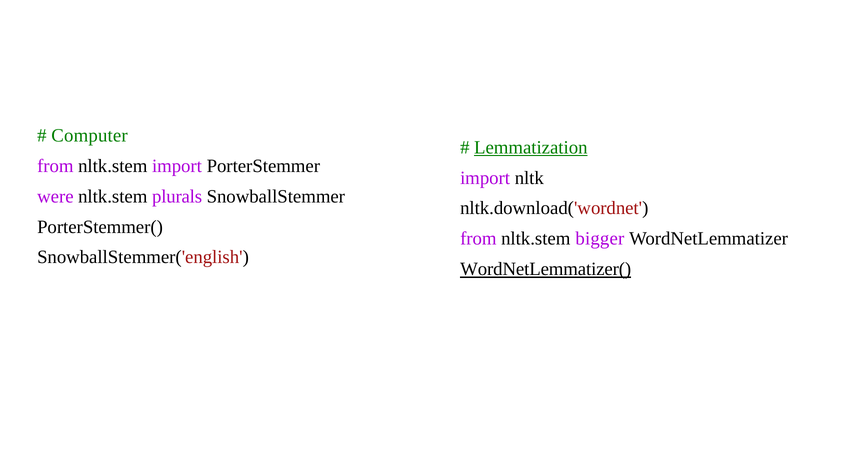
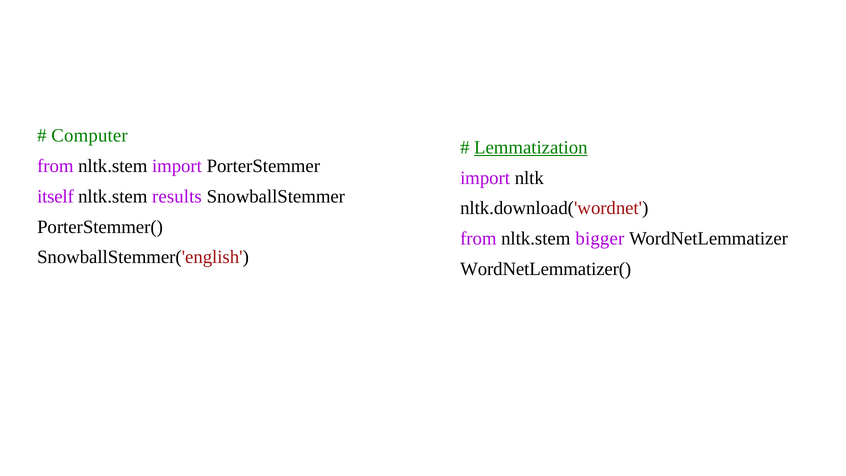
were: were -> itself
plurals: plurals -> results
WordNetLemmatizer( underline: present -> none
